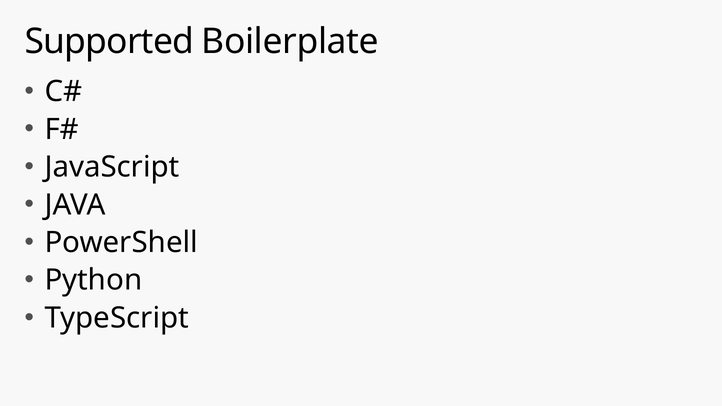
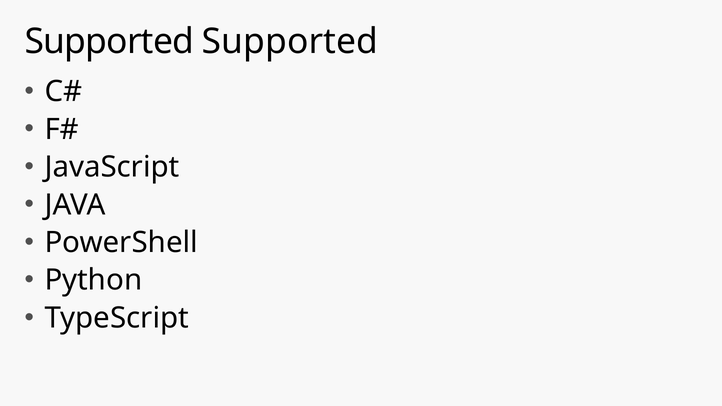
Supported Boilerplate: Boilerplate -> Supported
